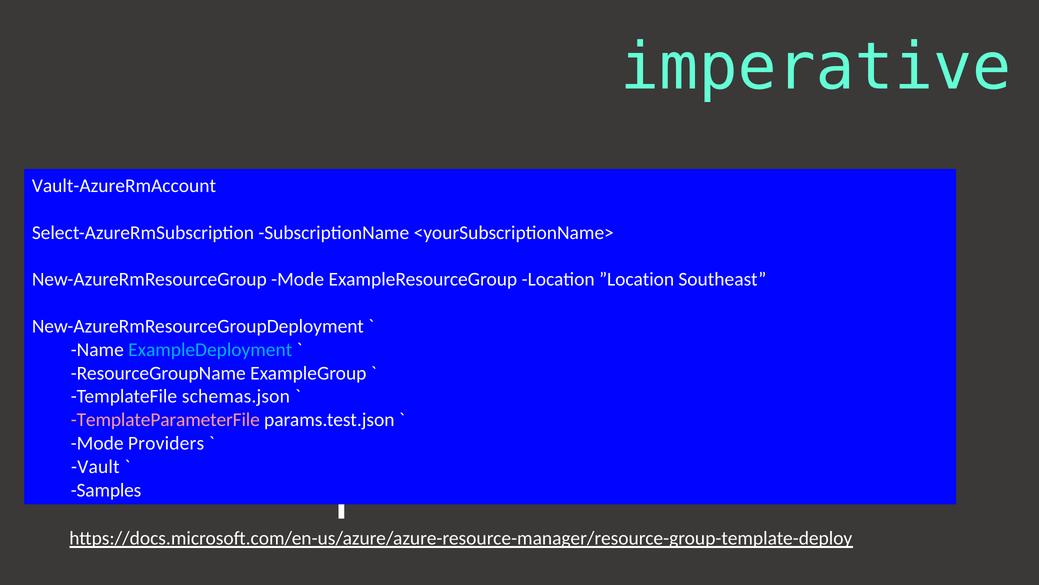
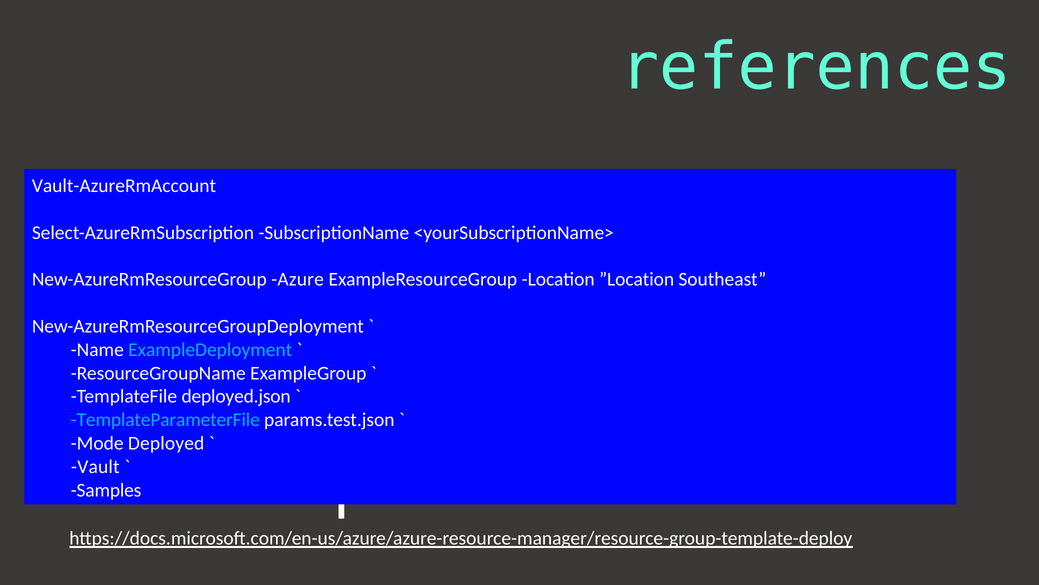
imperative: imperative -> references
New-AzureRmResourceGroup Mode: Mode -> Azure
schemas.json: schemas.json -> deployed.json
TemplateParameterFile colour: pink -> light blue
Providers: Providers -> Deployed
